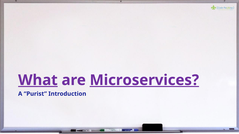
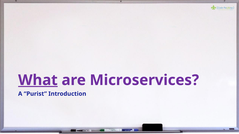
Microservices underline: present -> none
